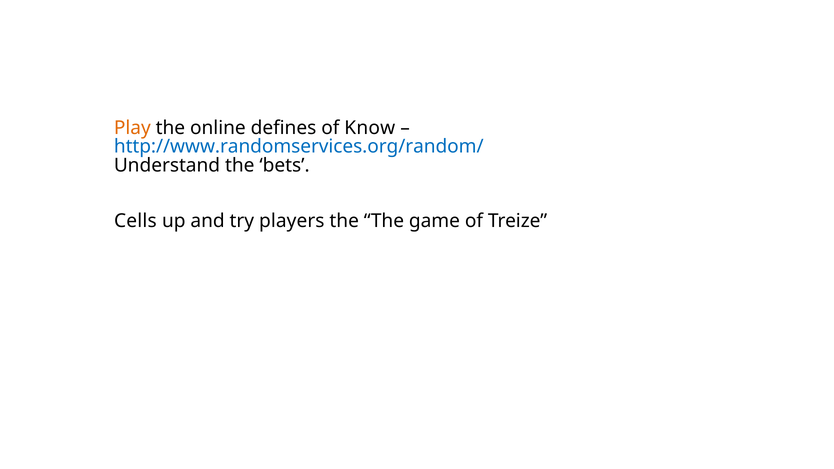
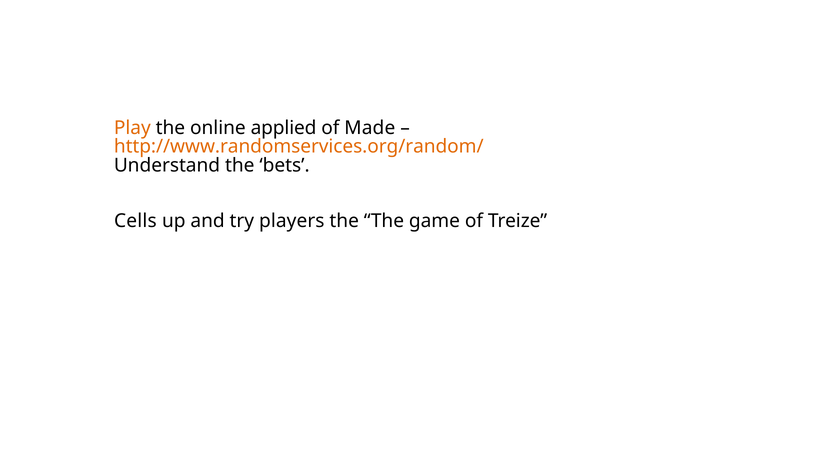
defines: defines -> applied
Know: Know -> Made
http://www.randomservices.org/random/ colour: blue -> orange
